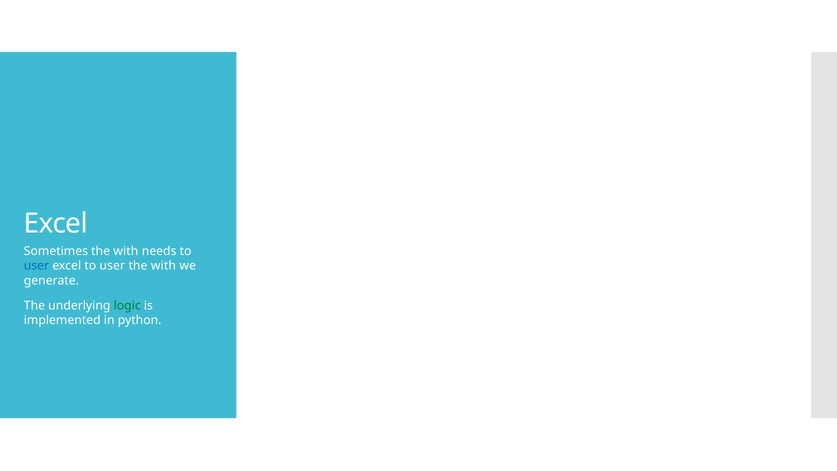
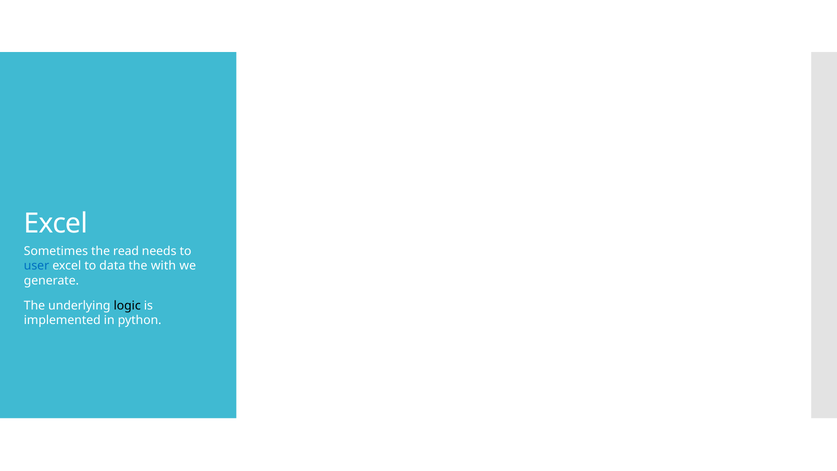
Sometimes the with: with -> read
excel to user: user -> data
logic colour: green -> black
